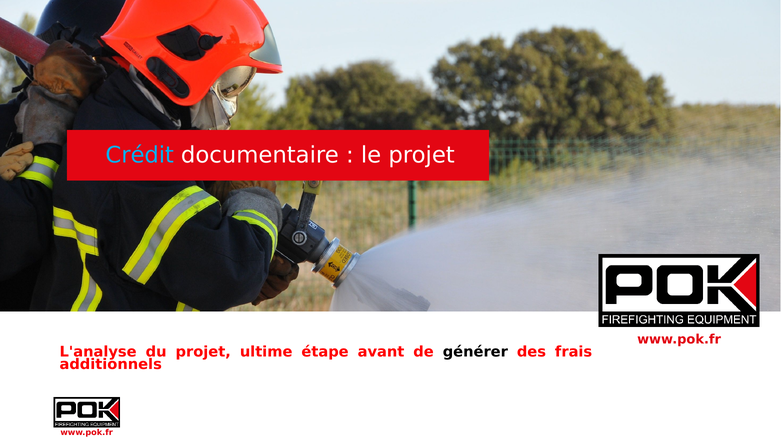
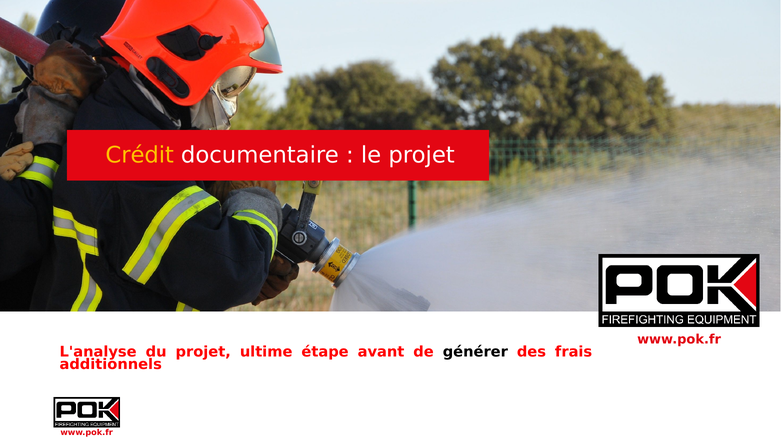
Crédit colour: light blue -> yellow
